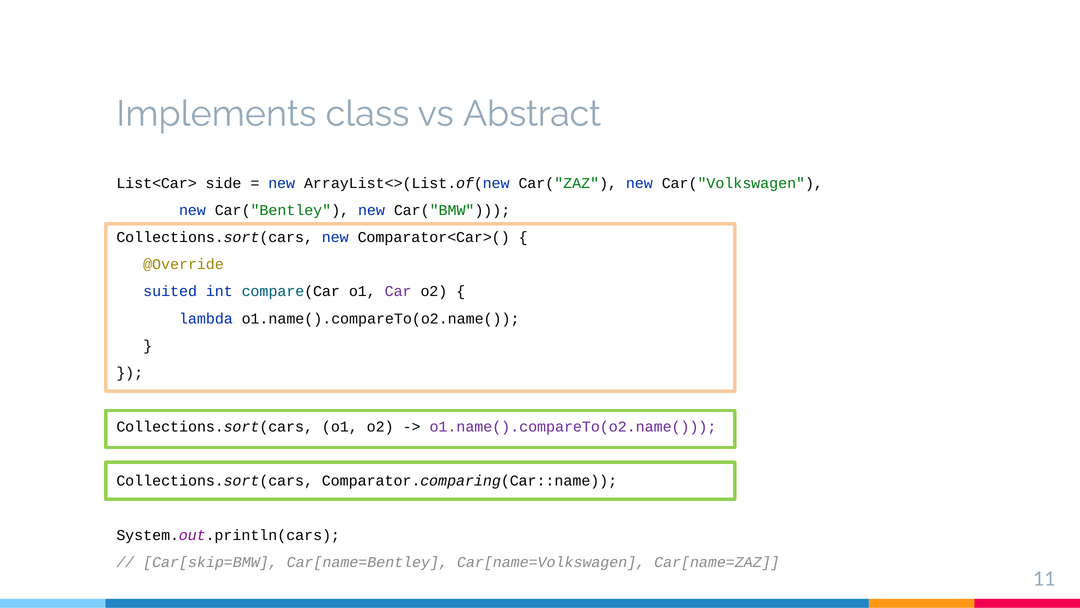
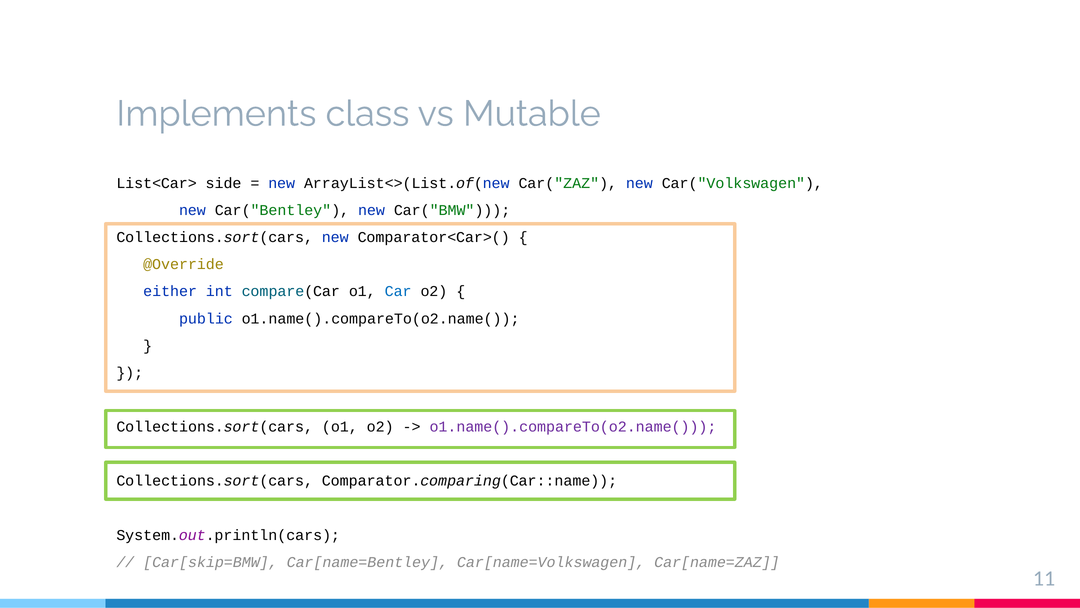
Abstract: Abstract -> Mutable
suited: suited -> either
Car colour: purple -> blue
lambda: lambda -> public
